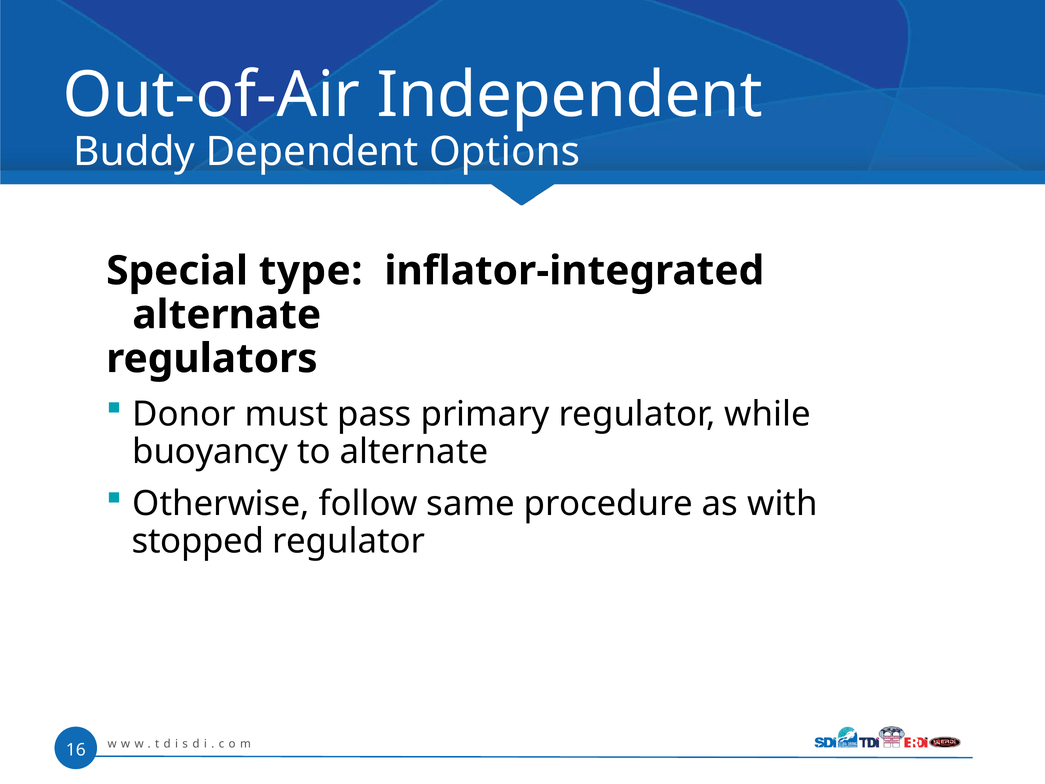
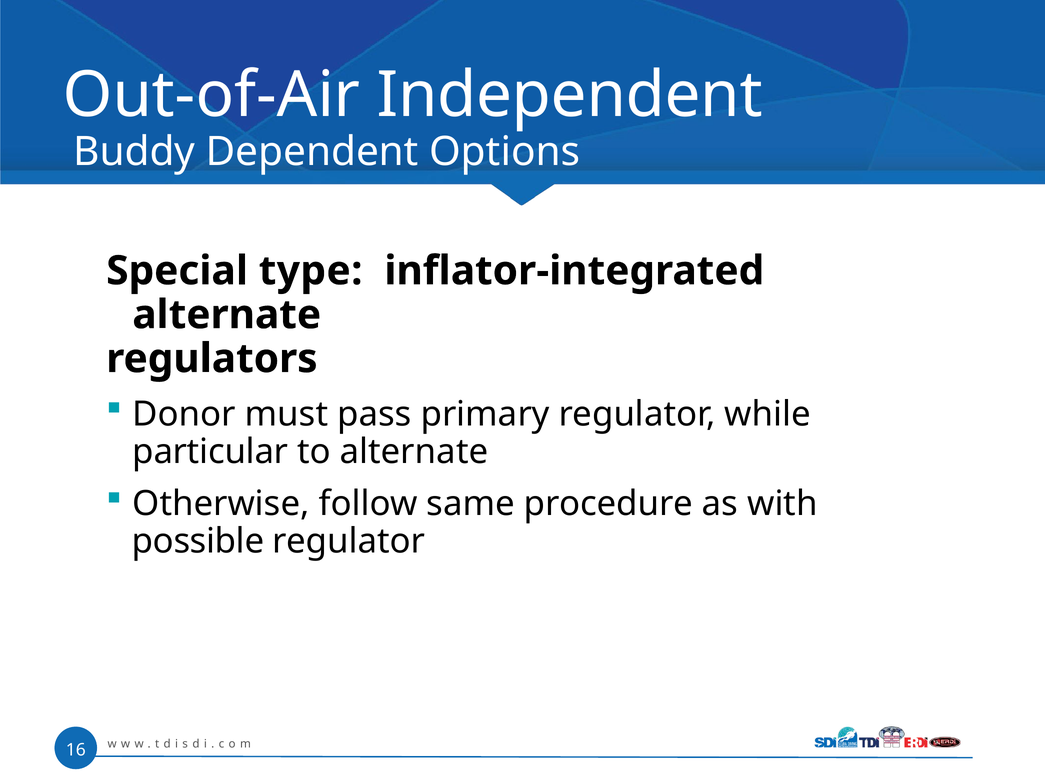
buoyancy: buoyancy -> particular
stopped: stopped -> possible
